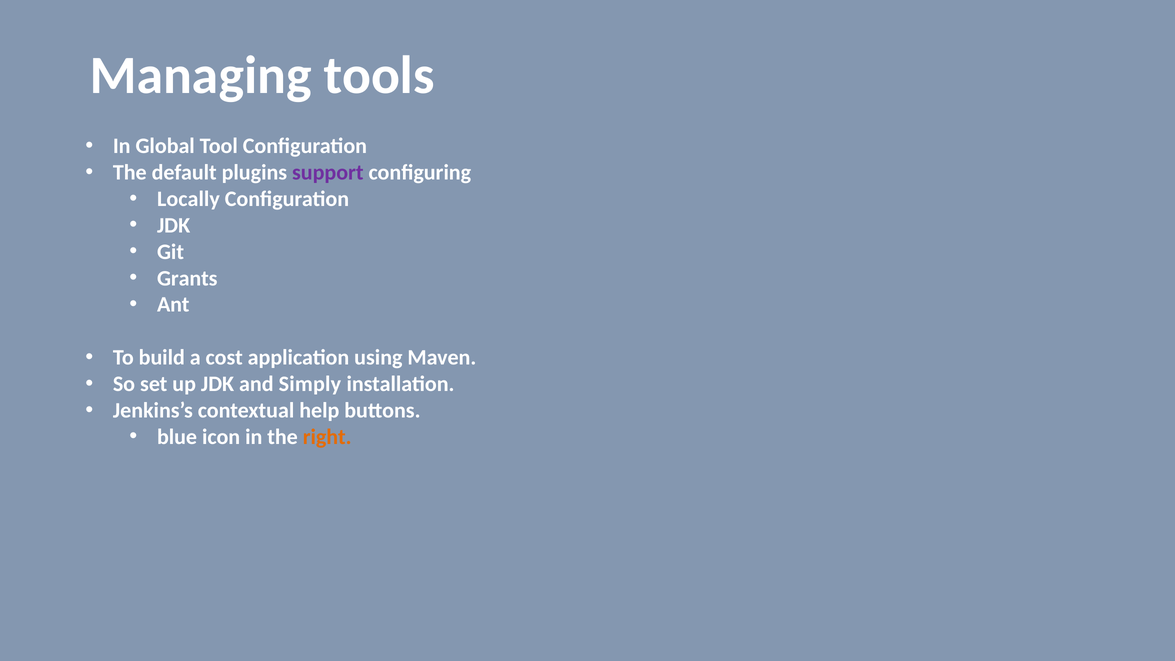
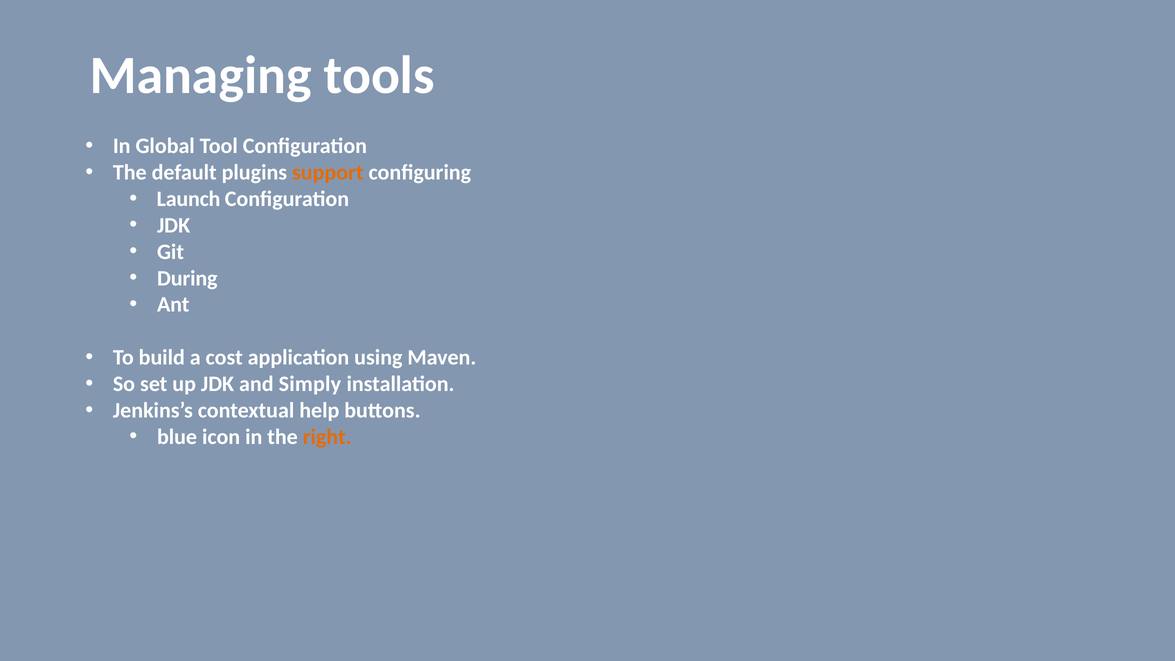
support colour: purple -> orange
Locally: Locally -> Launch
Grants: Grants -> During
